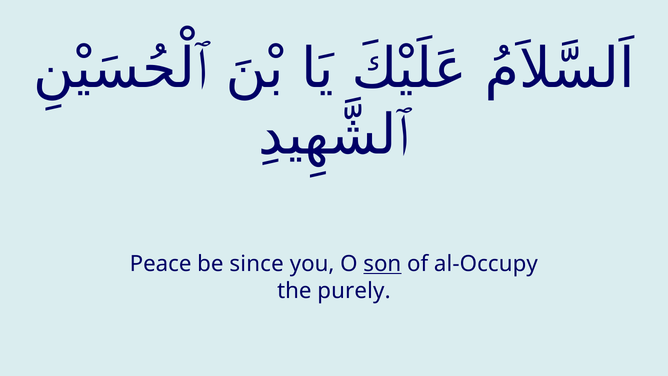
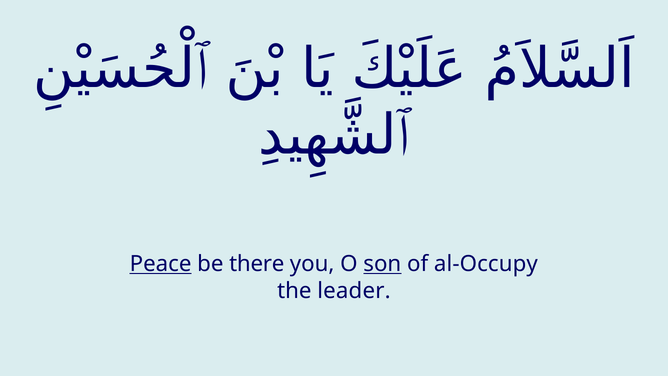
Peace underline: none -> present
since: since -> there
purely: purely -> leader
